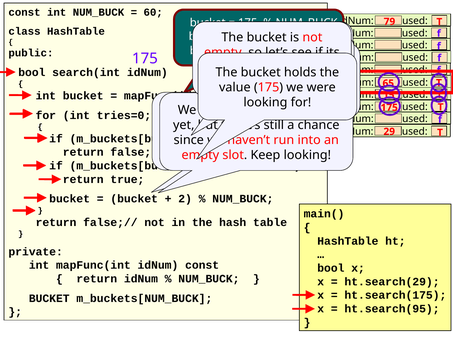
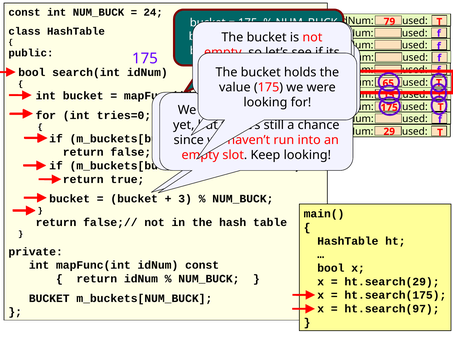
60: 60 -> 24
2 at (185, 199): 2 -> 3
ht.search(95: ht.search(95 -> ht.search(97
